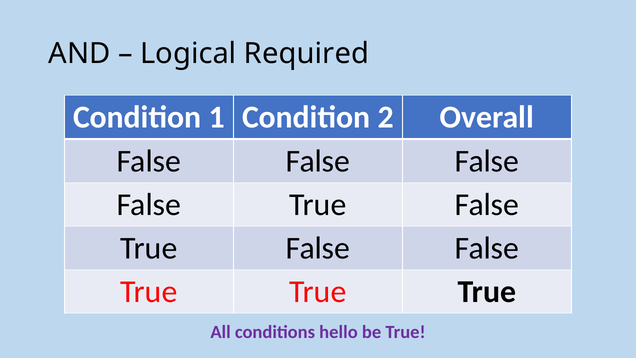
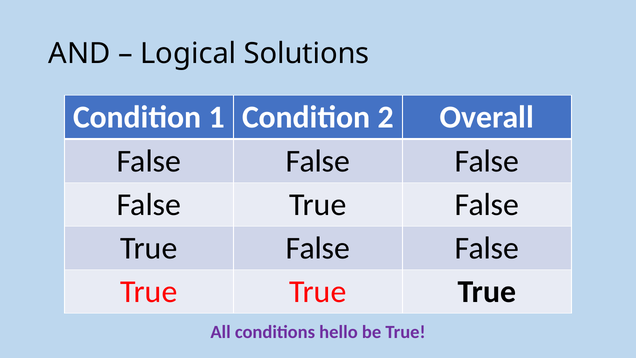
Required: Required -> Solutions
